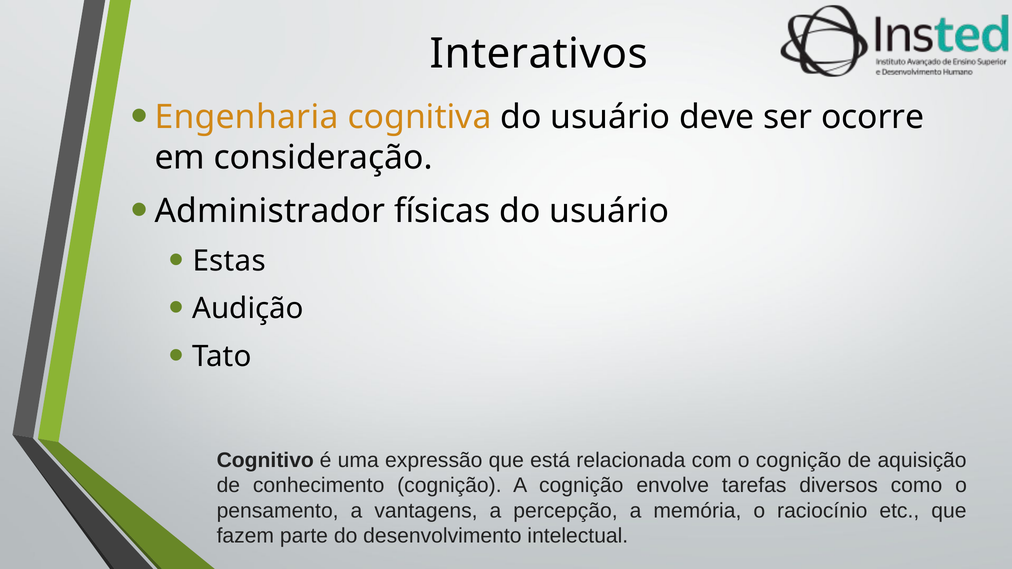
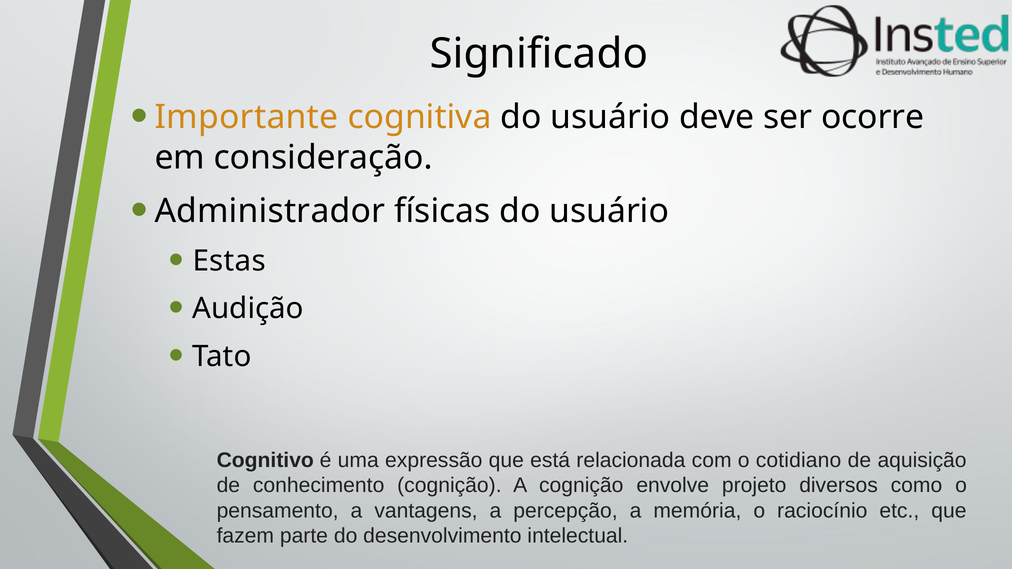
Interativos: Interativos -> Significado
Engenharia: Engenharia -> Importante
o cognição: cognição -> cotidiano
tarefas: tarefas -> projeto
